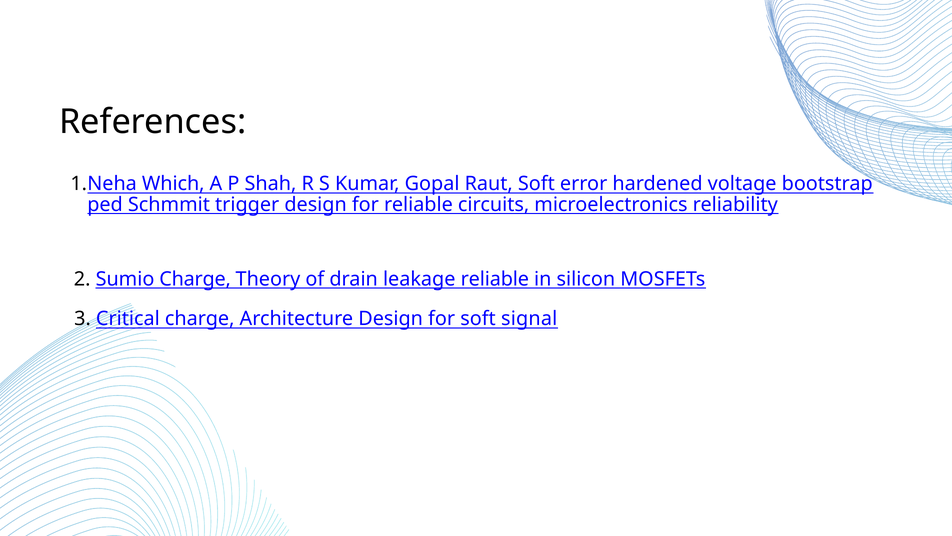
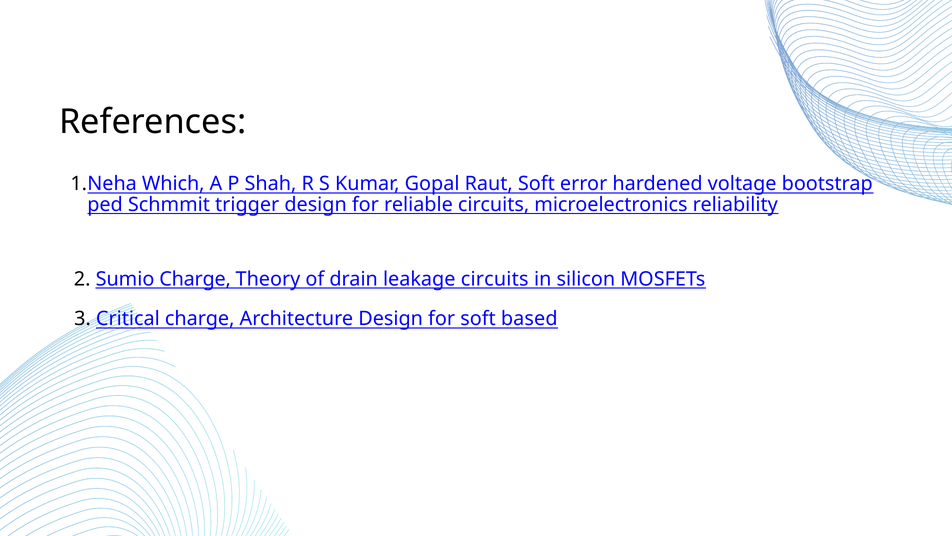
leakage reliable: reliable -> circuits
signal: signal -> based
